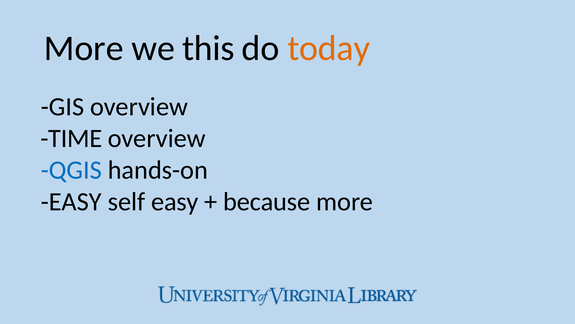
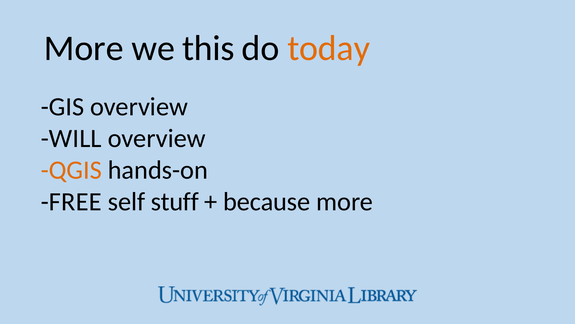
TIME: TIME -> WILL
QGIS colour: blue -> orange
EASY at (71, 201): EASY -> FREE
self easy: easy -> stuff
